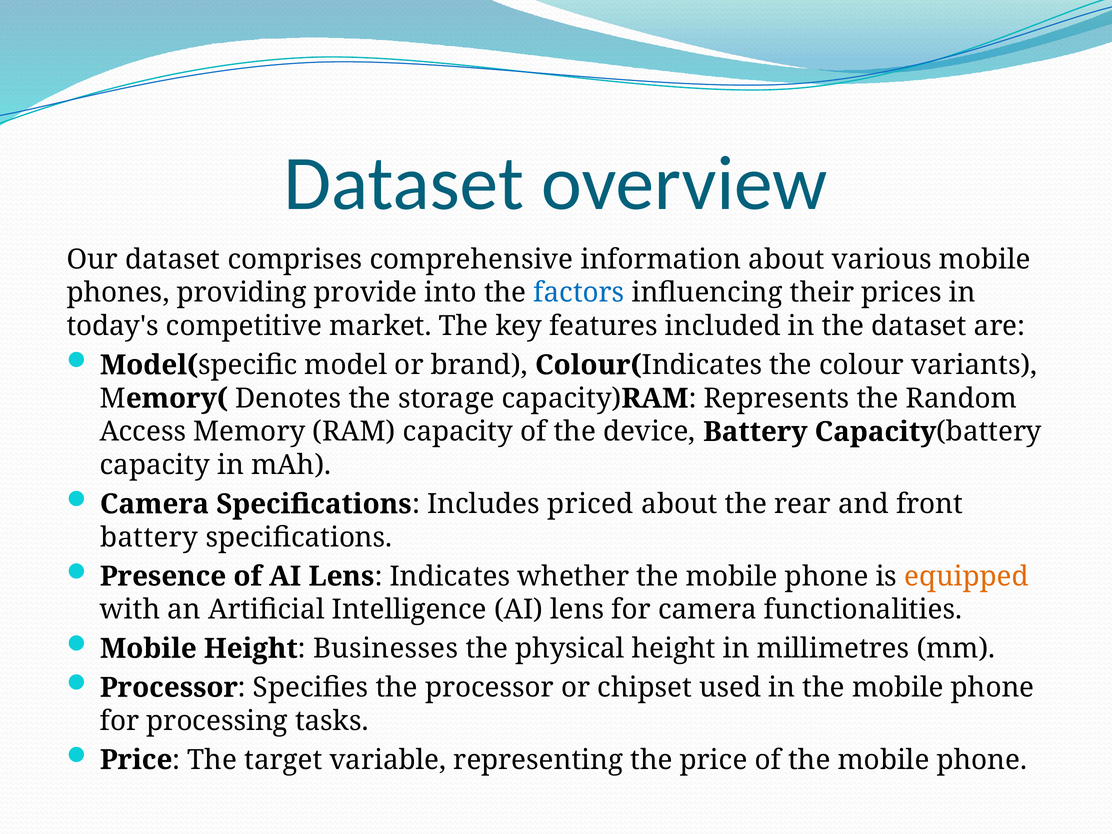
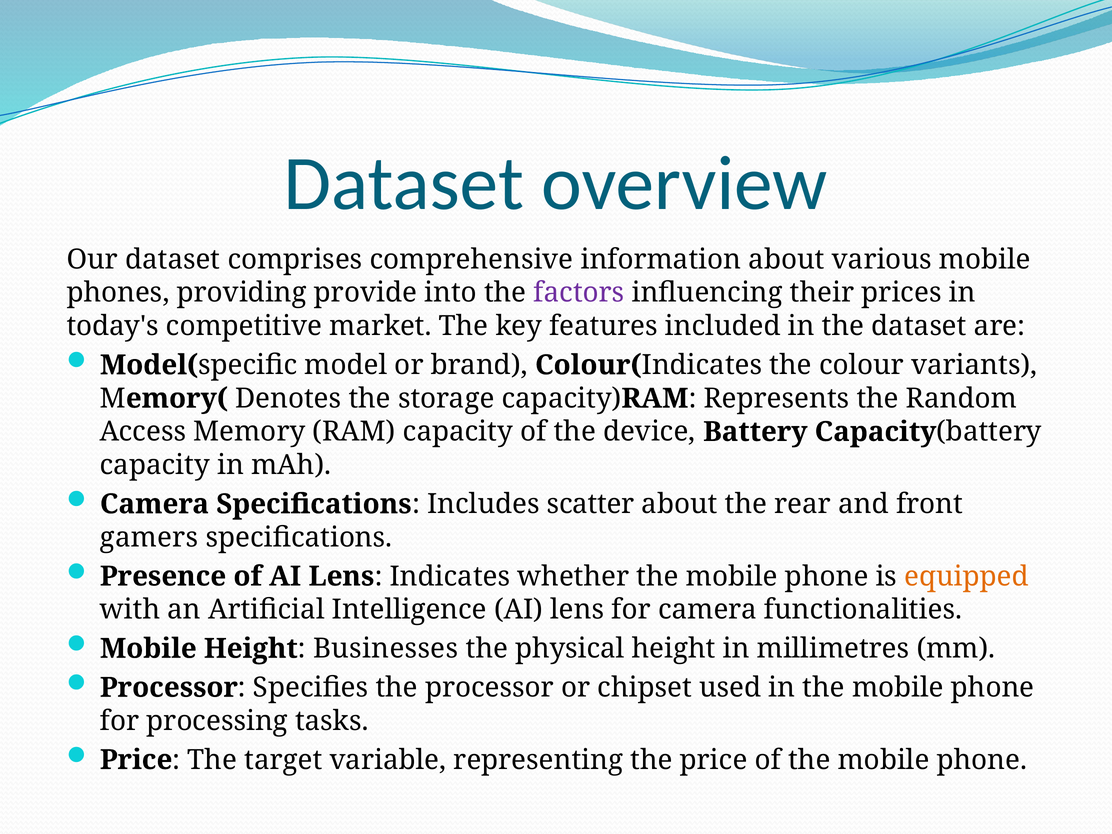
factors colour: blue -> purple
priced: priced -> scatter
battery at (149, 537): battery -> gamers
